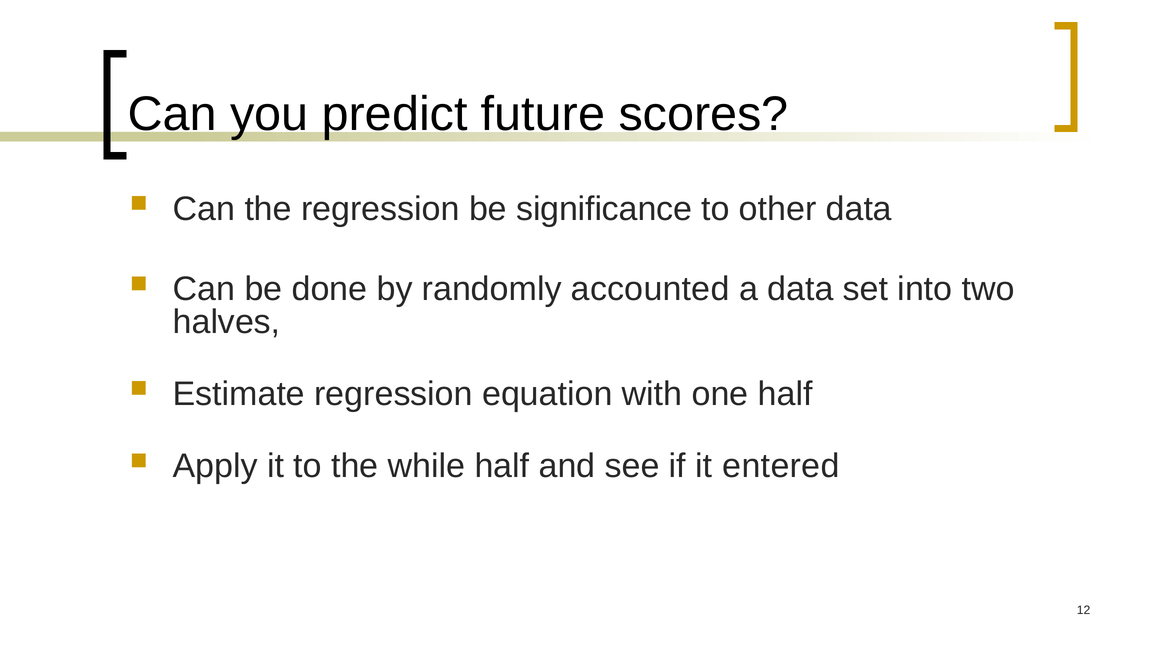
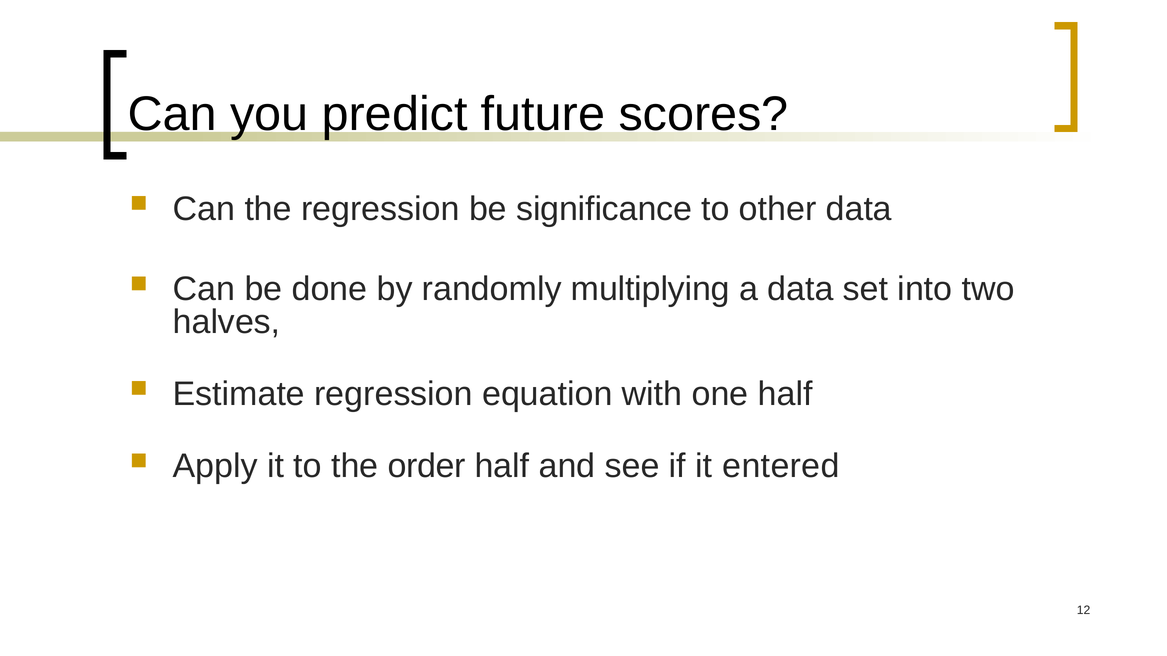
accounted: accounted -> multiplying
while: while -> order
